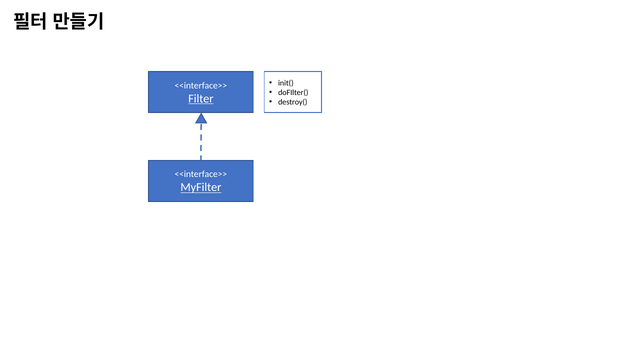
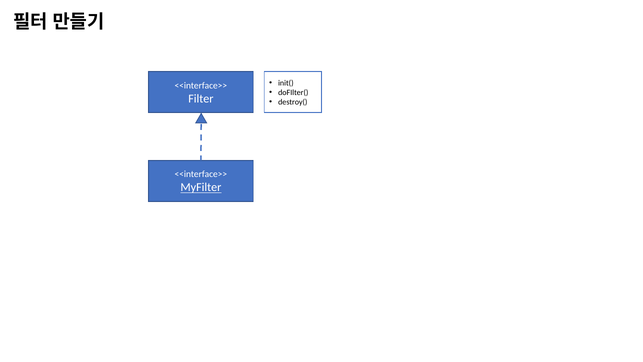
Filter underline: present -> none
